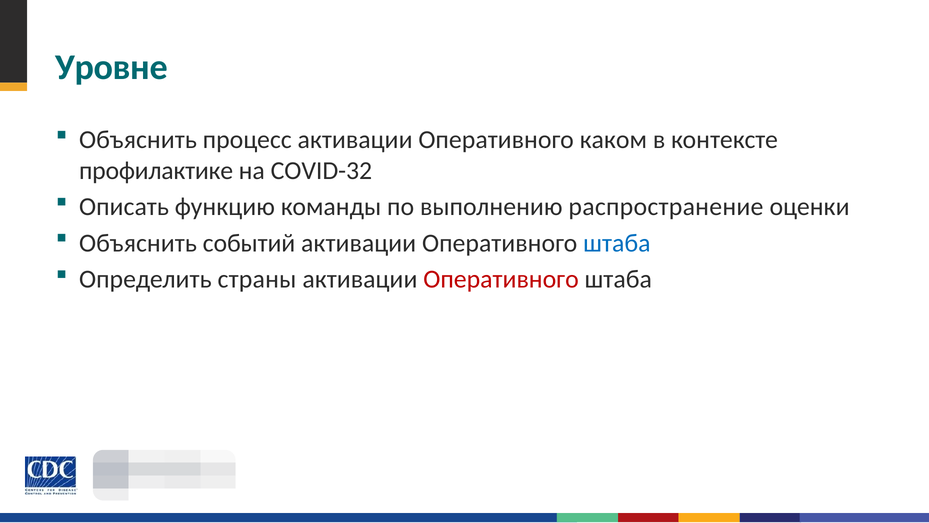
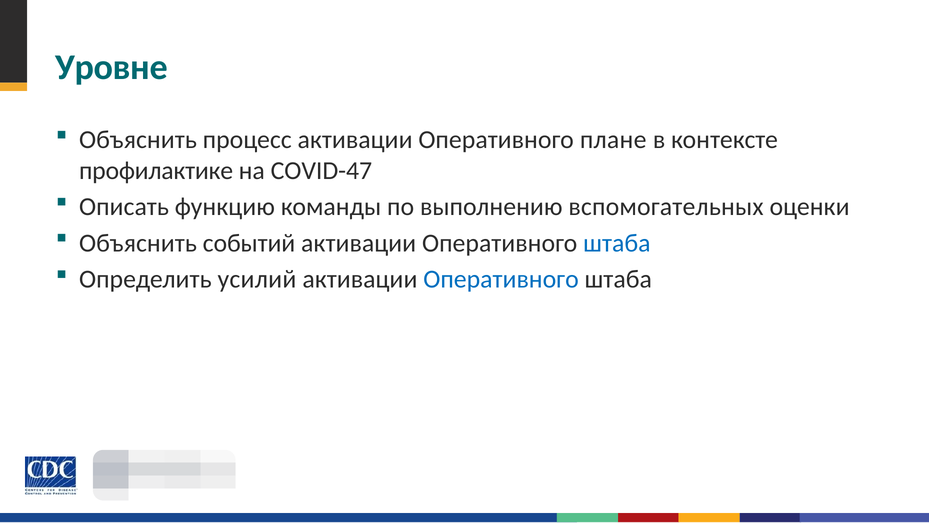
каком: каком -> плане
COVID-32: COVID-32 -> COVID-47
распространение: распространение -> вспомогательных
страны: страны -> усилий
Оперативного at (501, 279) colour: red -> blue
